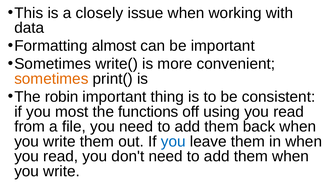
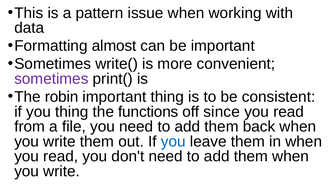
closely: closely -> pattern
sometimes at (51, 79) colour: orange -> purple
you most: most -> thing
using: using -> since
